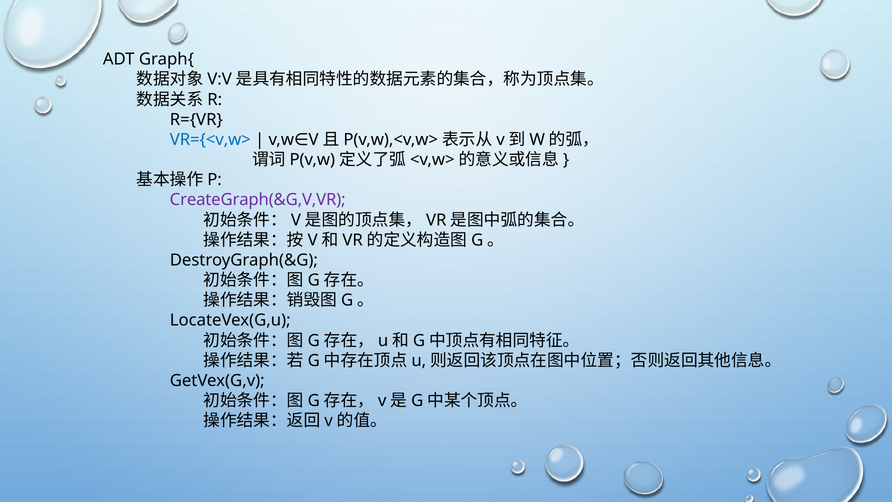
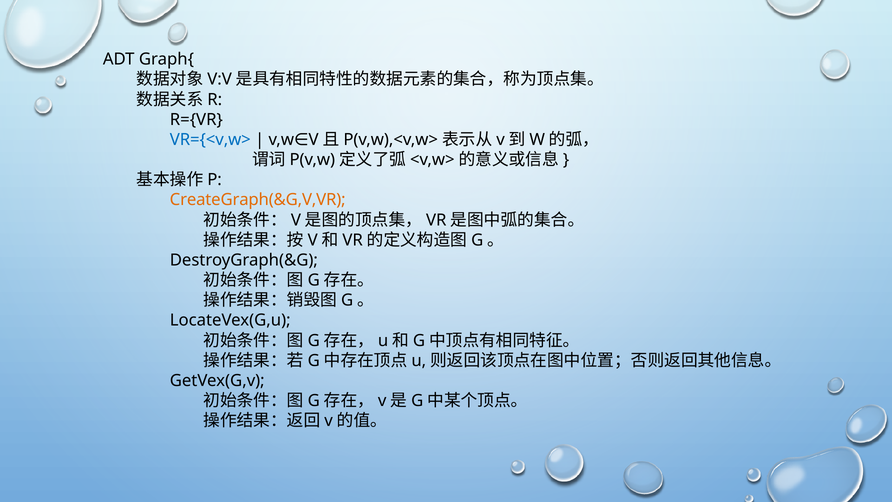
CreateGraph(&G,V,VR colour: purple -> orange
